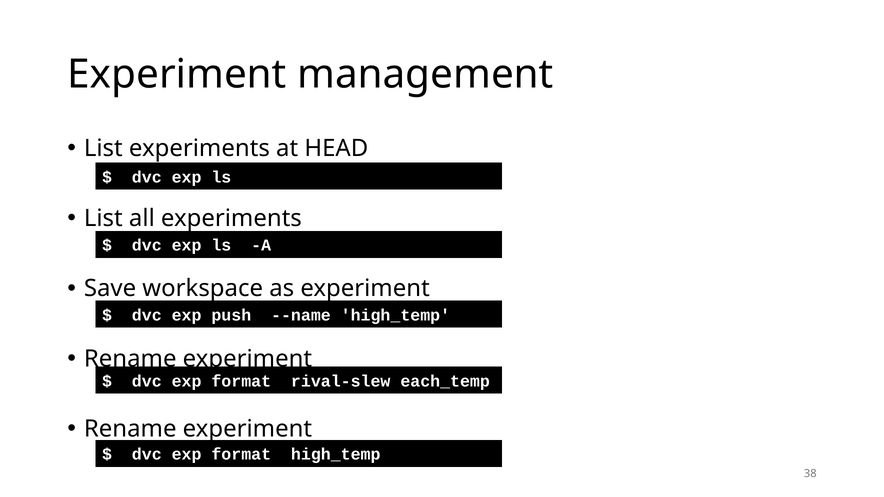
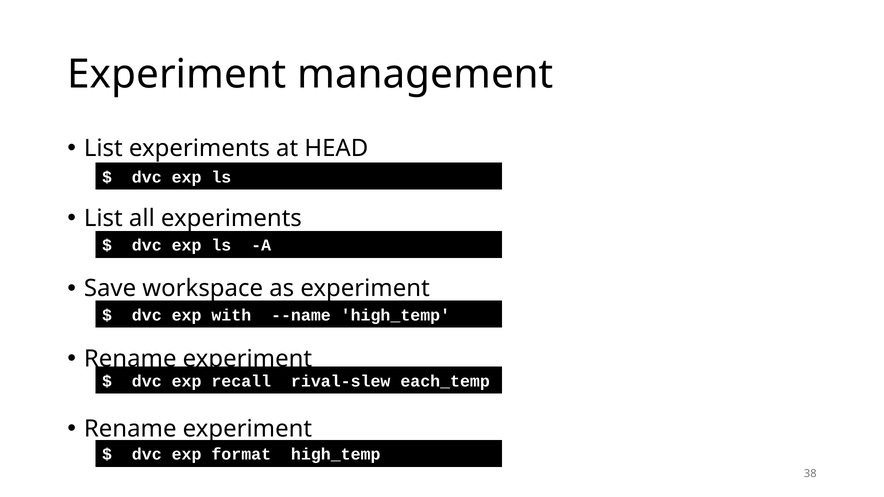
push: push -> with
format at (241, 381): format -> recall
